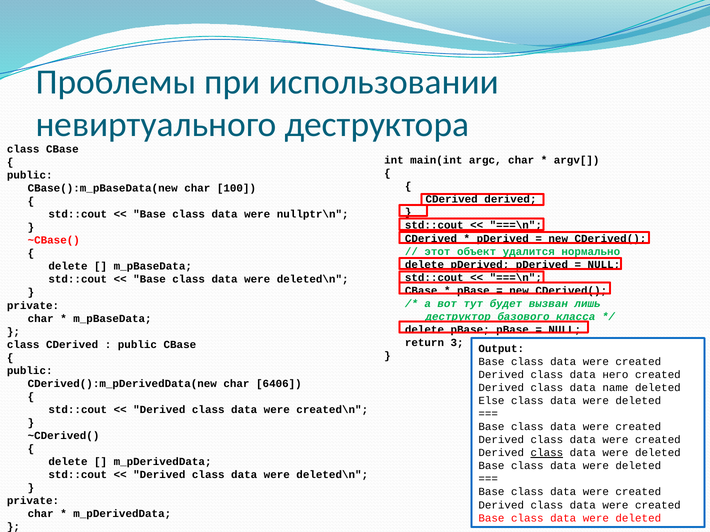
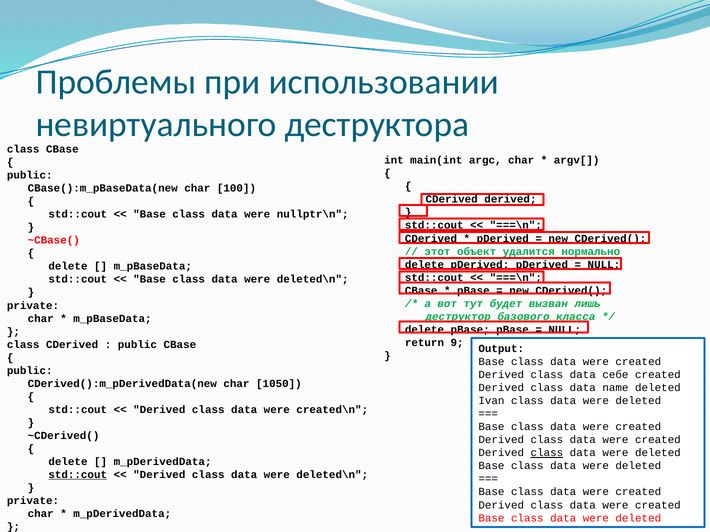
3: 3 -> 9
него: него -> себе
6406: 6406 -> 1050
Else: Else -> Ivan
std::cout at (78, 475) underline: none -> present
